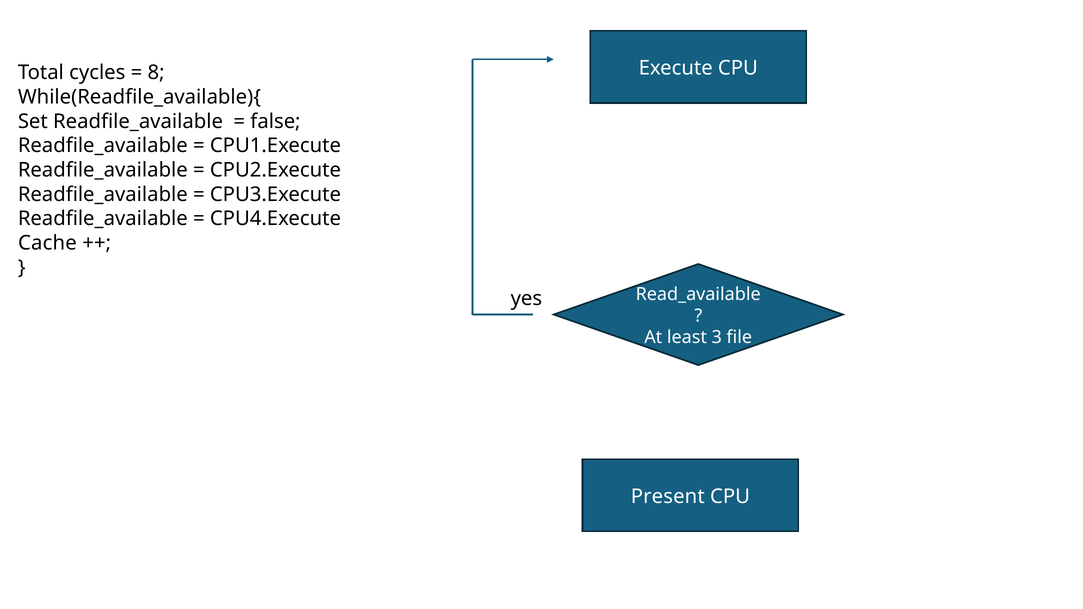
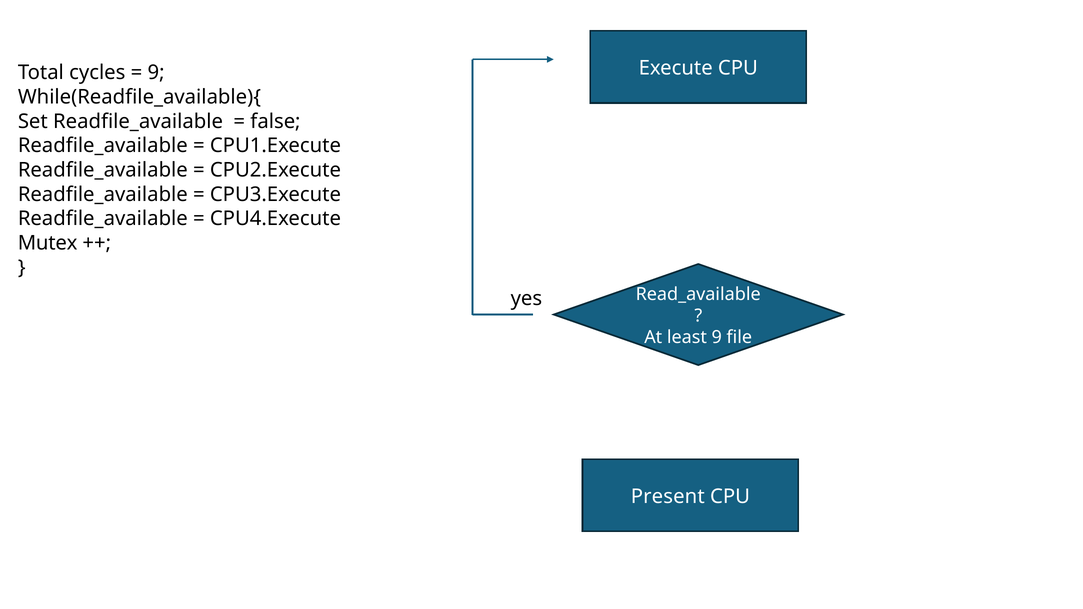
8 at (156, 73): 8 -> 9
Cache: Cache -> Mutex
least 3: 3 -> 9
